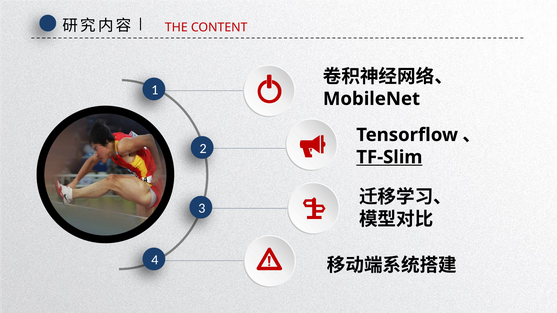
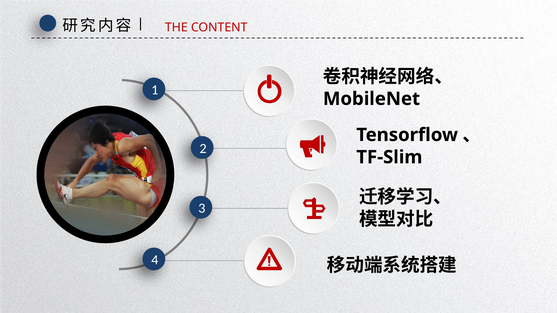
TF-Slim underline: present -> none
